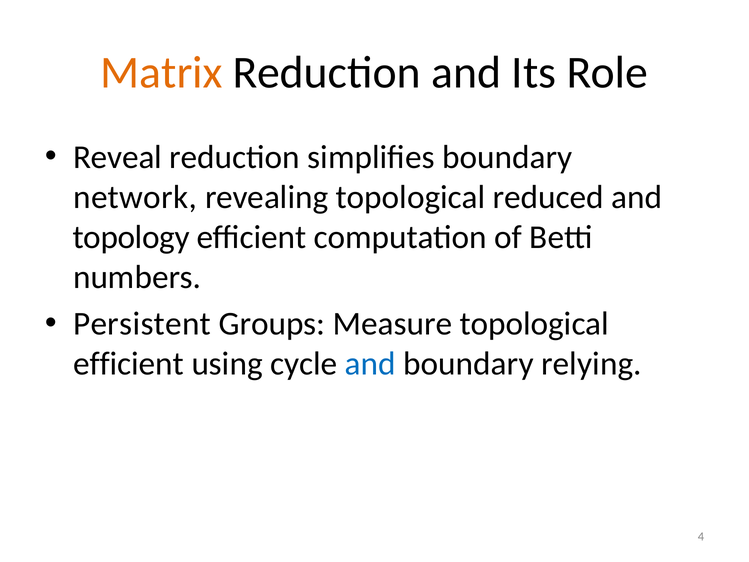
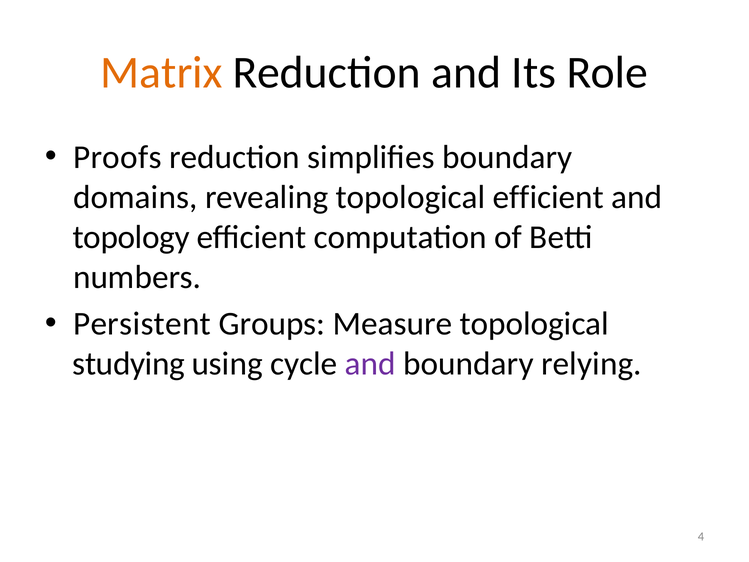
Reveal: Reveal -> Proofs
network: network -> domains
topological reduced: reduced -> efficient
efficient at (129, 364): efficient -> studying
and at (370, 364) colour: blue -> purple
